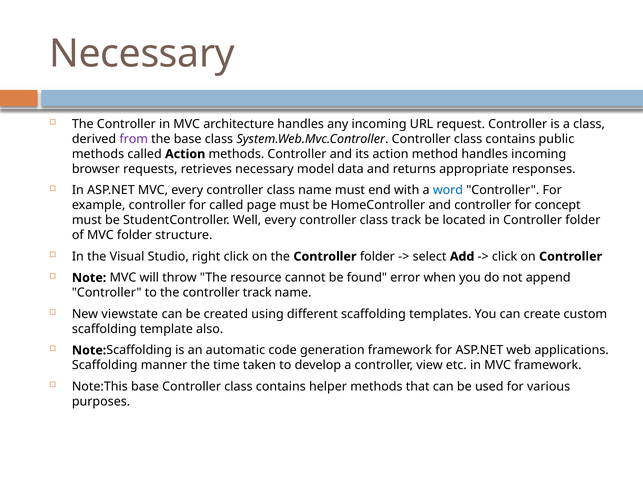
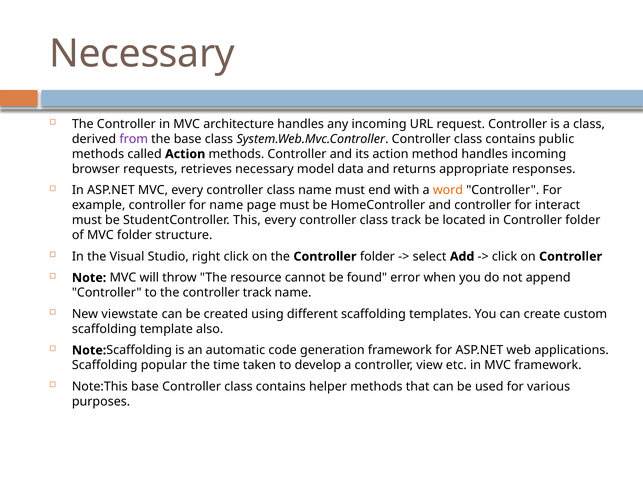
word colour: blue -> orange
for called: called -> name
concept: concept -> interact
Well: Well -> This
manner: manner -> popular
